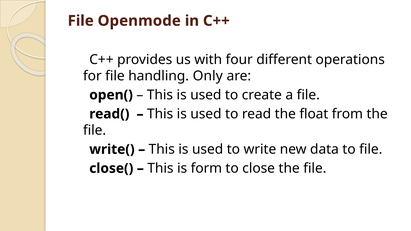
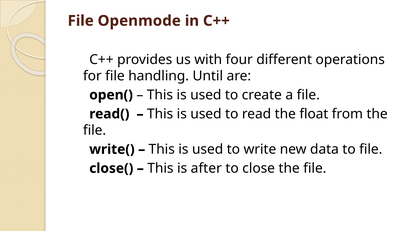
Only: Only -> Until
form: form -> after
